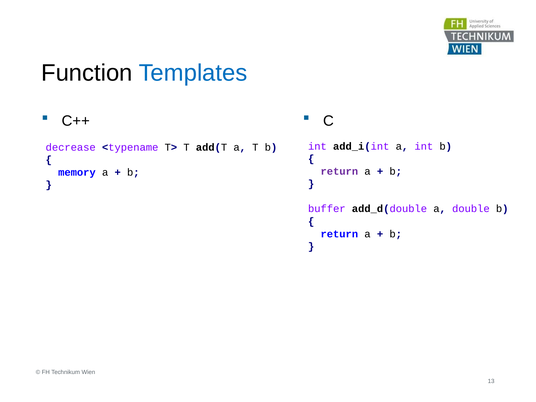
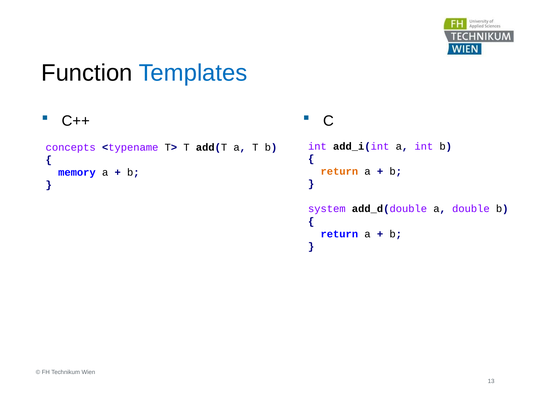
decrease: decrease -> concepts
return at (339, 171) colour: purple -> orange
buffer: buffer -> system
